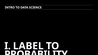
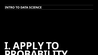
LABEL: LABEL -> APPLY
